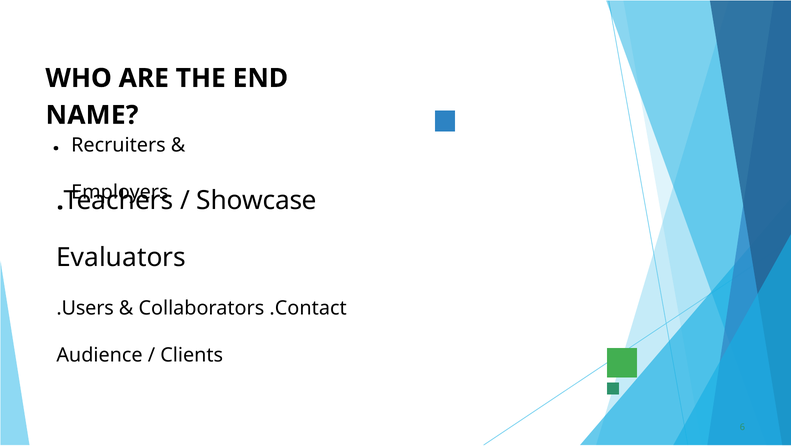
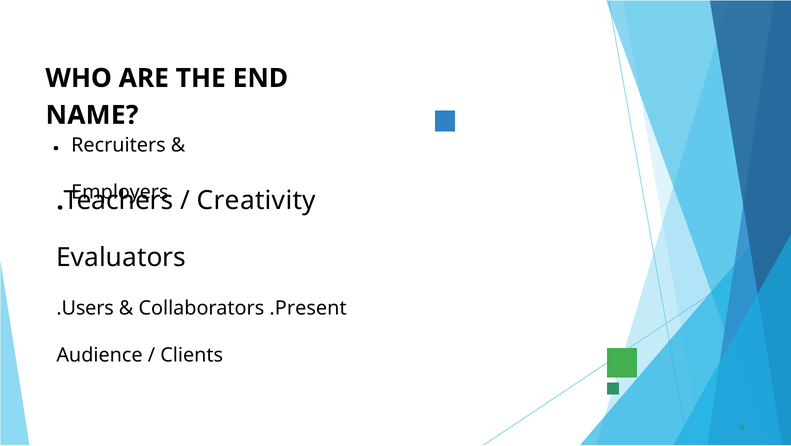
Showcase: Showcase -> Creativity
.Contact: .Contact -> .Present
